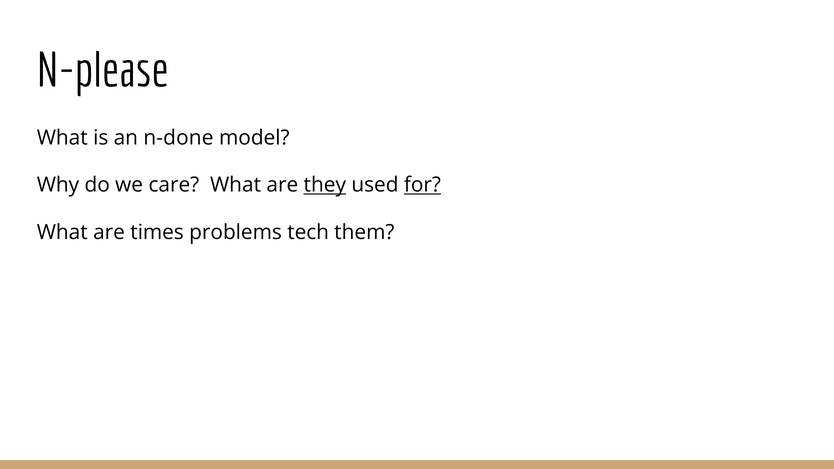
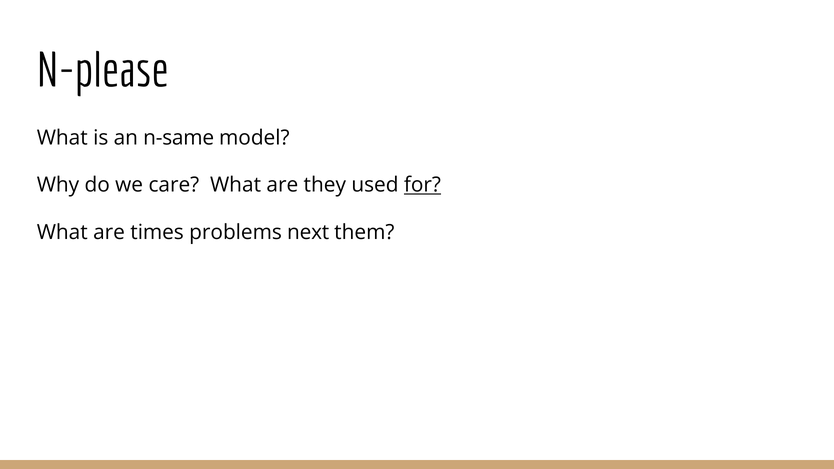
n-done: n-done -> n-same
they underline: present -> none
tech: tech -> next
